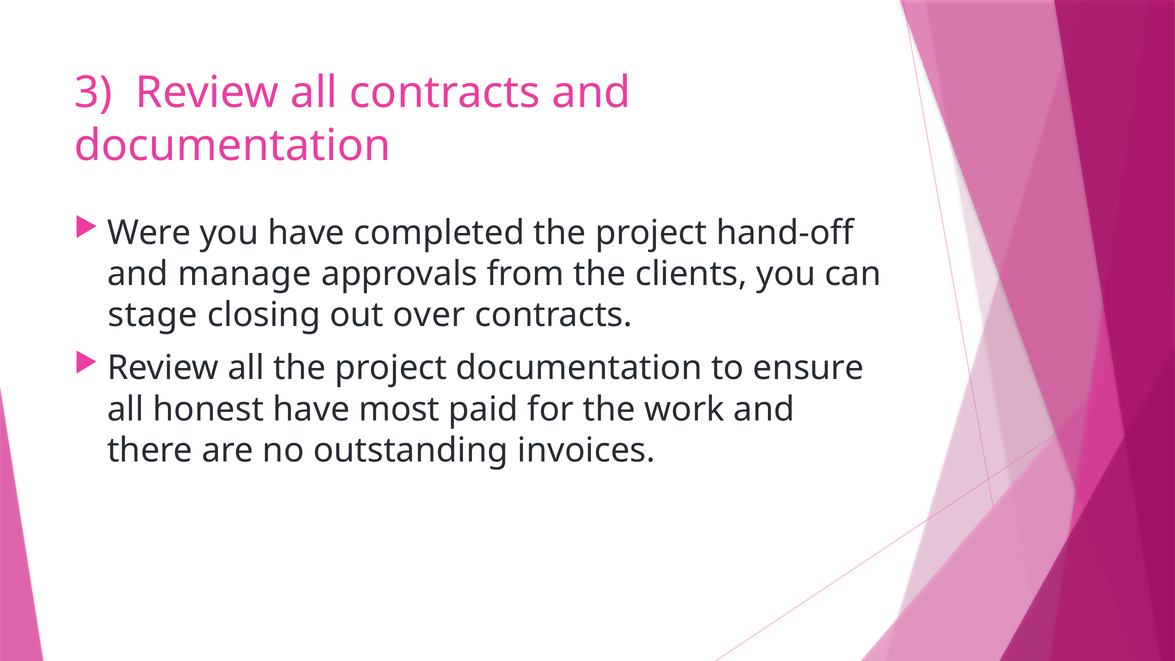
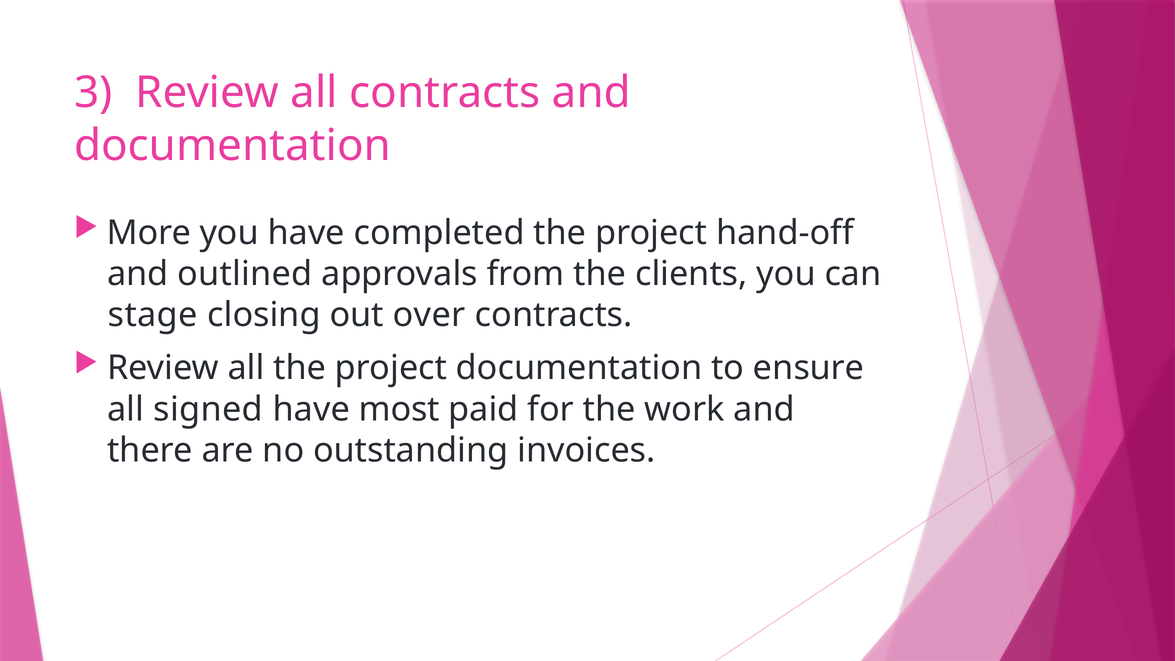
Were: Were -> More
manage: manage -> outlined
honest: honest -> signed
